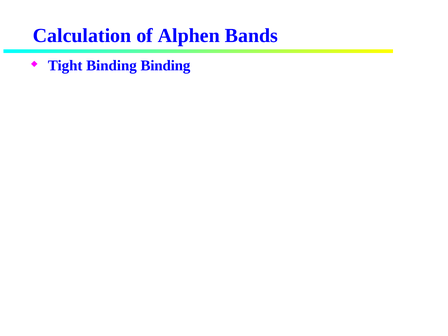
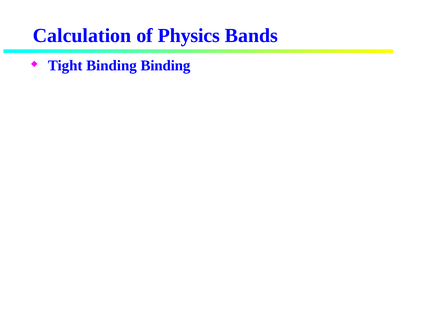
Alphen: Alphen -> Physics
